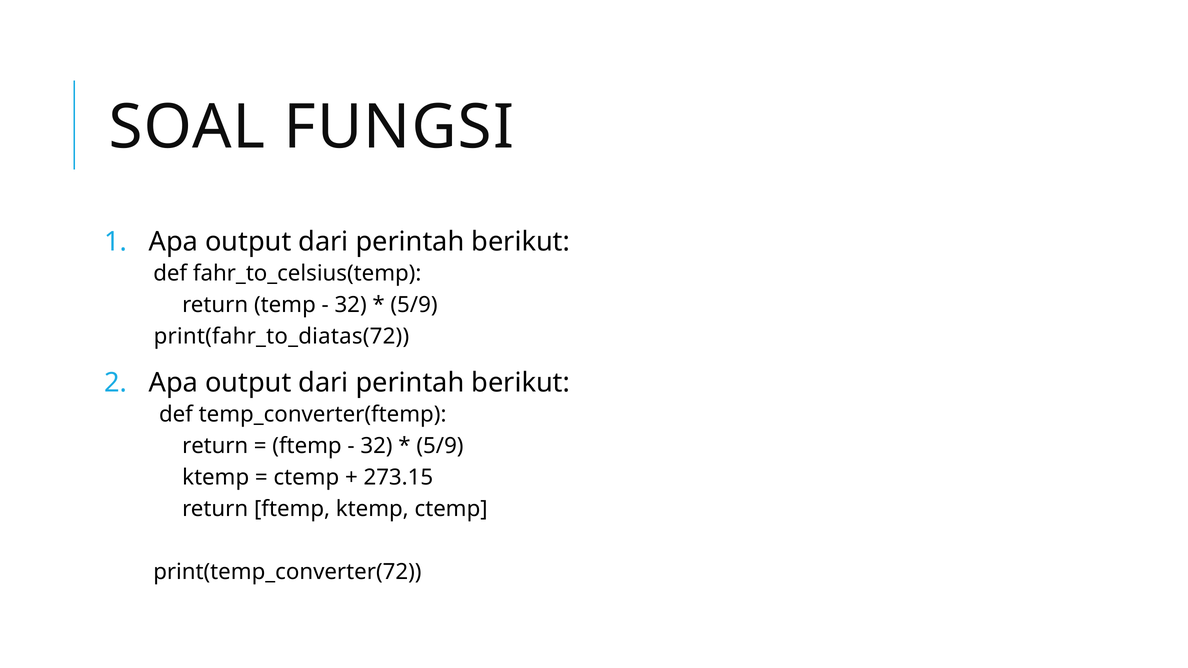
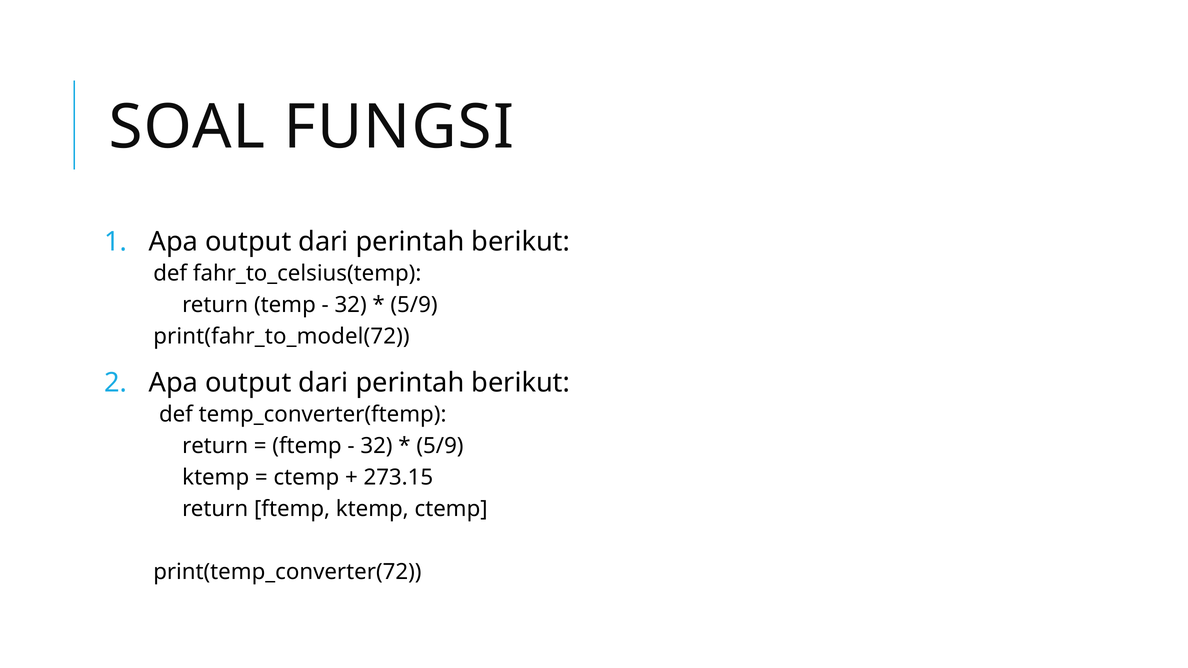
print(fahr_to_diatas(72: print(fahr_to_diatas(72 -> print(fahr_to_model(72
